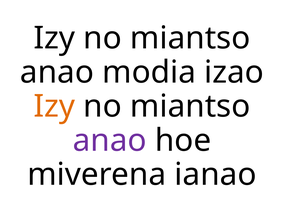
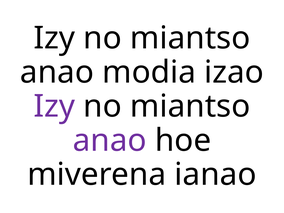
Izy at (54, 106) colour: orange -> purple
